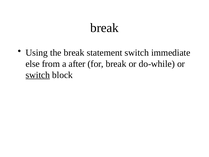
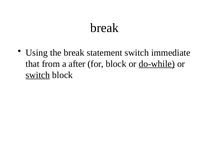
else: else -> that
for break: break -> block
do-while underline: none -> present
